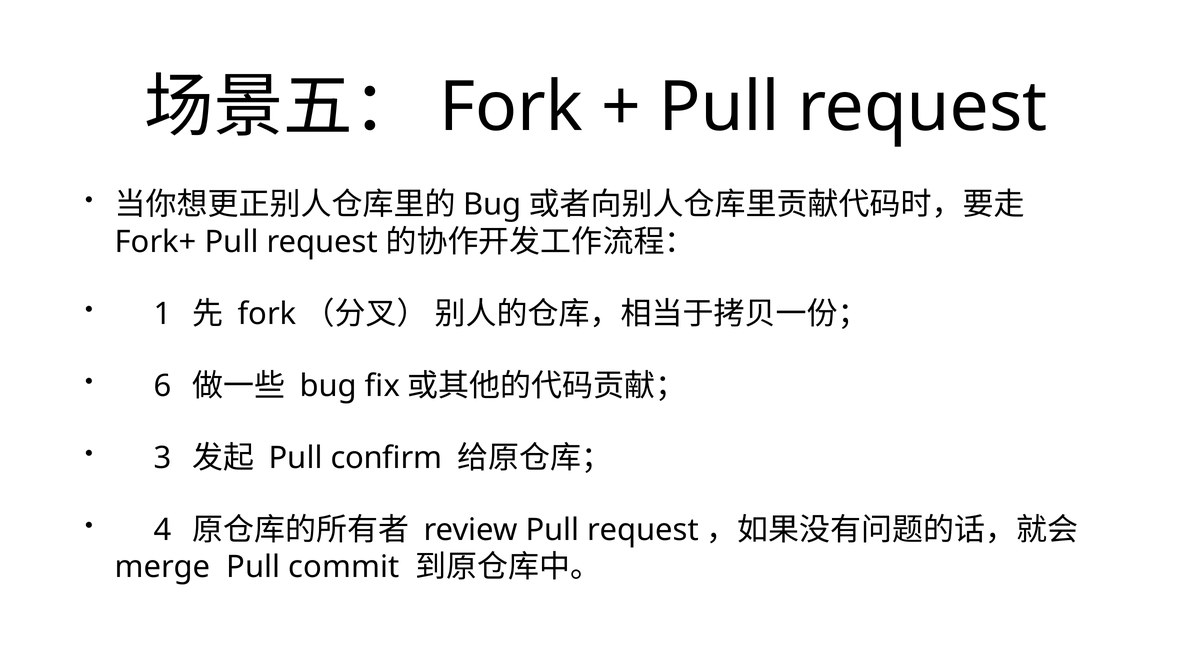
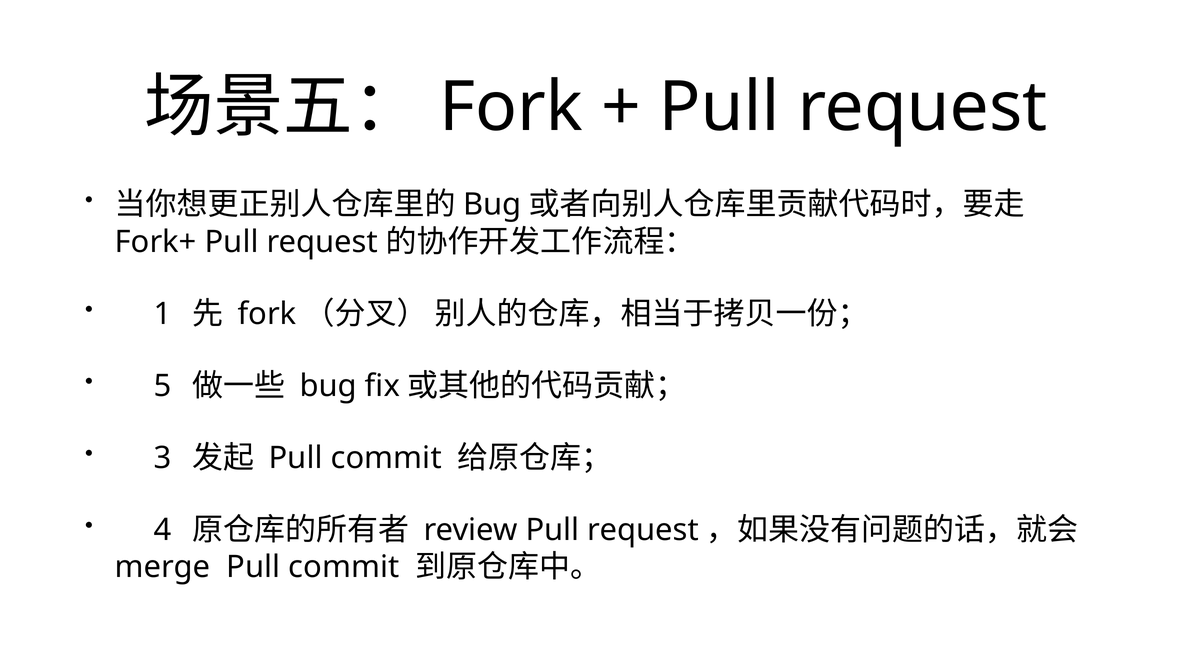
6: 6 -> 5
confirm at (386, 457): confirm -> commit
